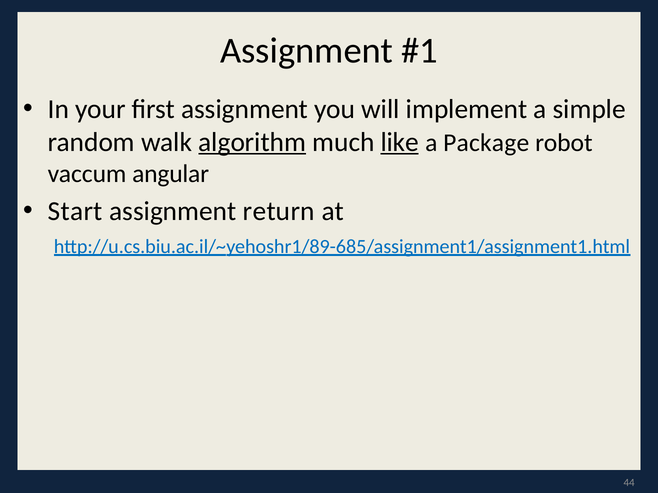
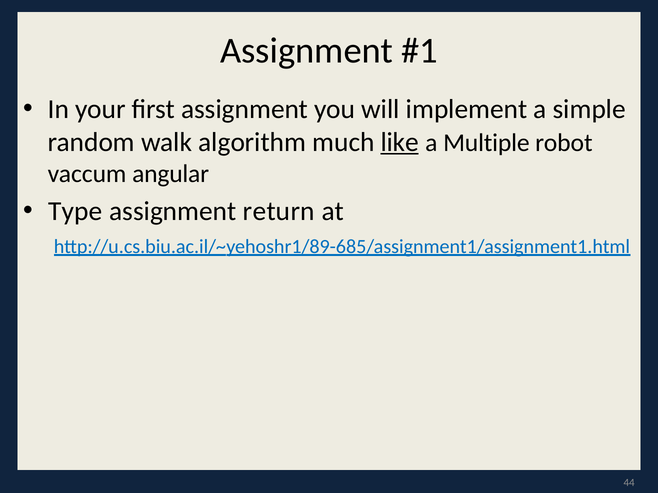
algorithm underline: present -> none
Package: Package -> Multiple
Start: Start -> Type
